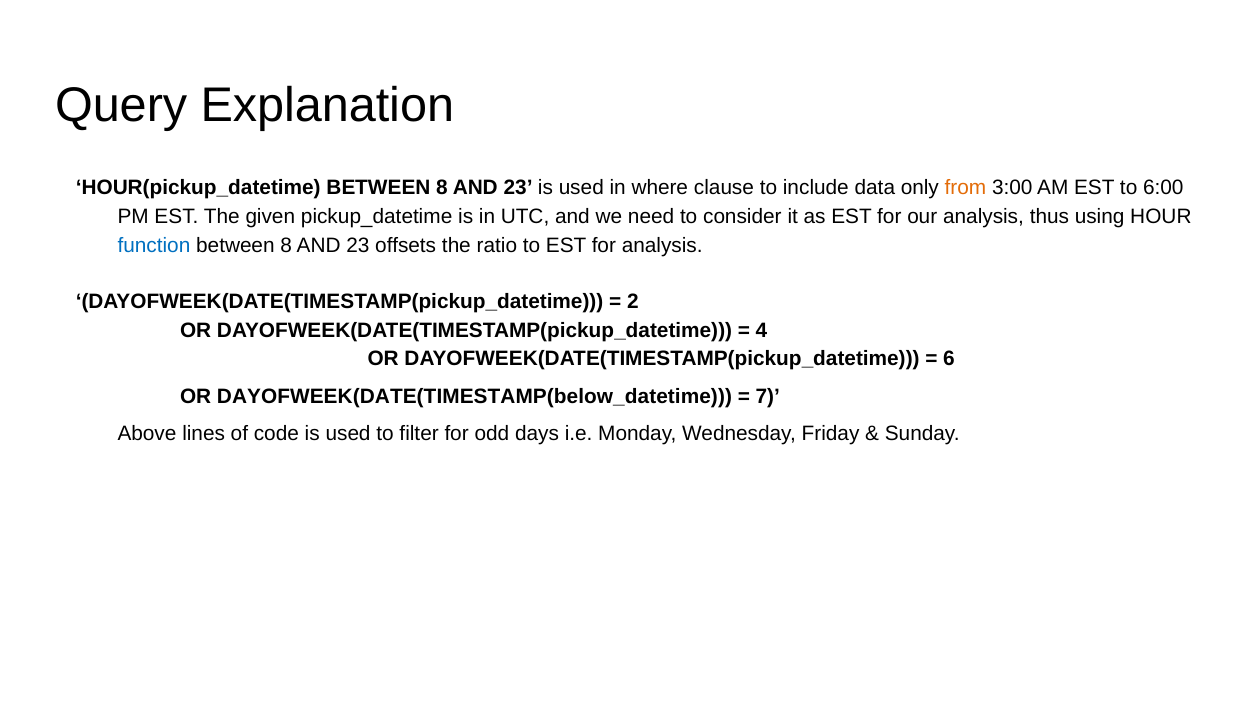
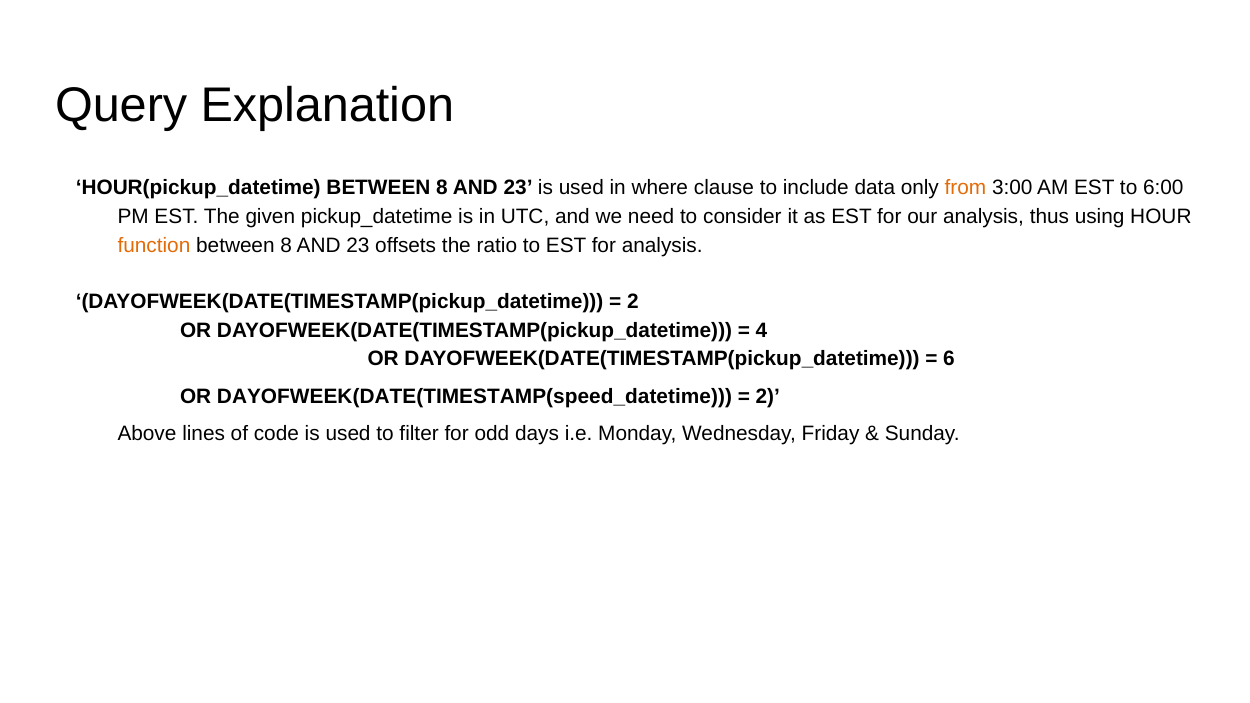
function colour: blue -> orange
DAYOFWEEK(DATE(TIMESTAMP(below_datetime: DAYOFWEEK(DATE(TIMESTAMP(below_datetime -> DAYOFWEEK(DATE(TIMESTAMP(speed_datetime
7 at (768, 397): 7 -> 2
